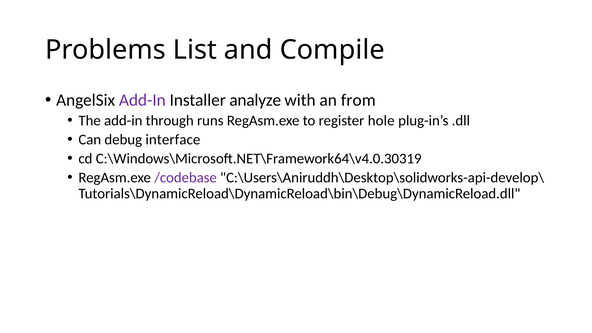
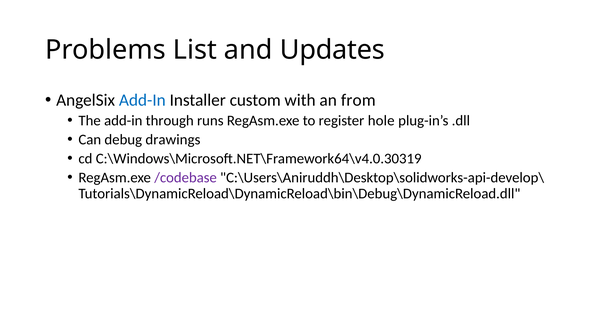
Compile: Compile -> Updates
Add-In at (142, 100) colour: purple -> blue
analyze: analyze -> custom
interface: interface -> drawings
